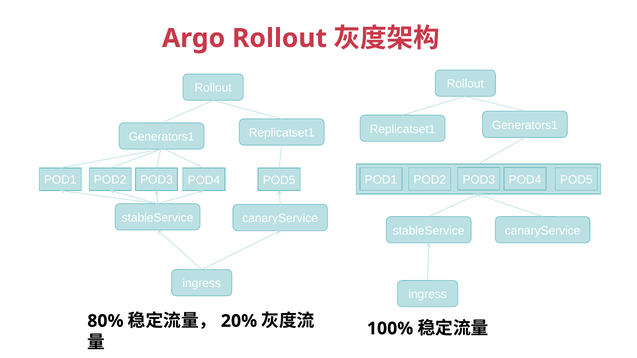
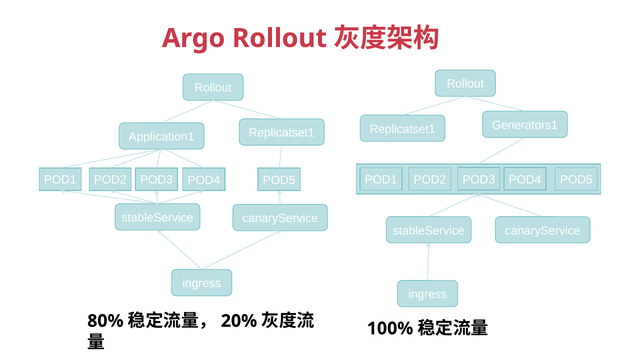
Generators1 at (162, 137): Generators1 -> Application1
